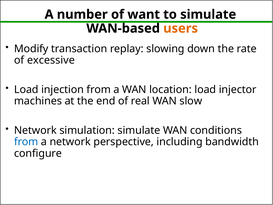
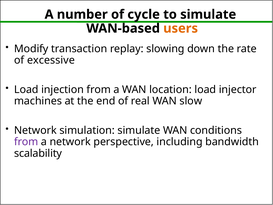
want: want -> cycle
from at (26, 142) colour: blue -> purple
configure: configure -> scalability
